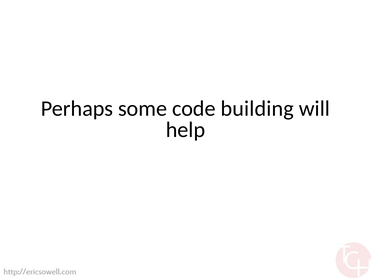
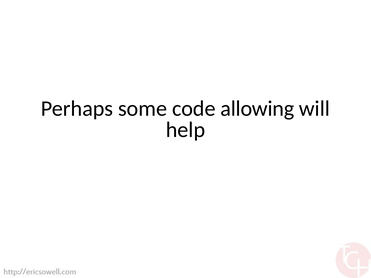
building: building -> allowing
